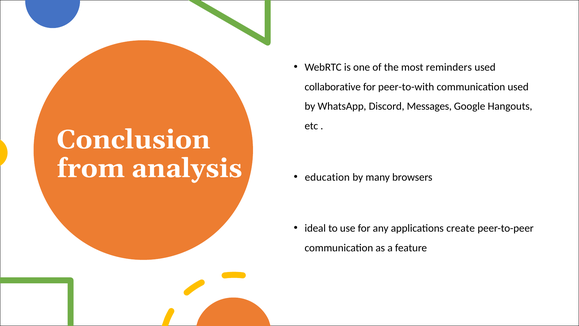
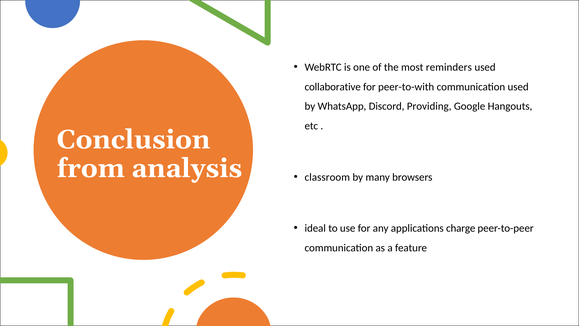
Messages: Messages -> Providing
education: education -> classroom
create: create -> charge
